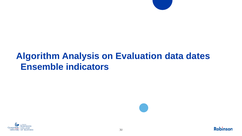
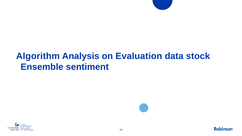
dates: dates -> stock
indicators: indicators -> sentiment
